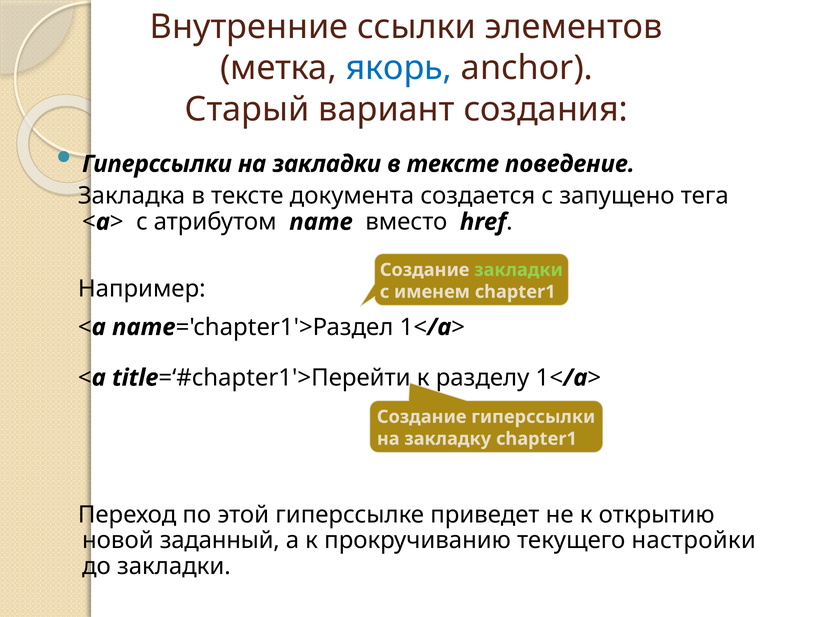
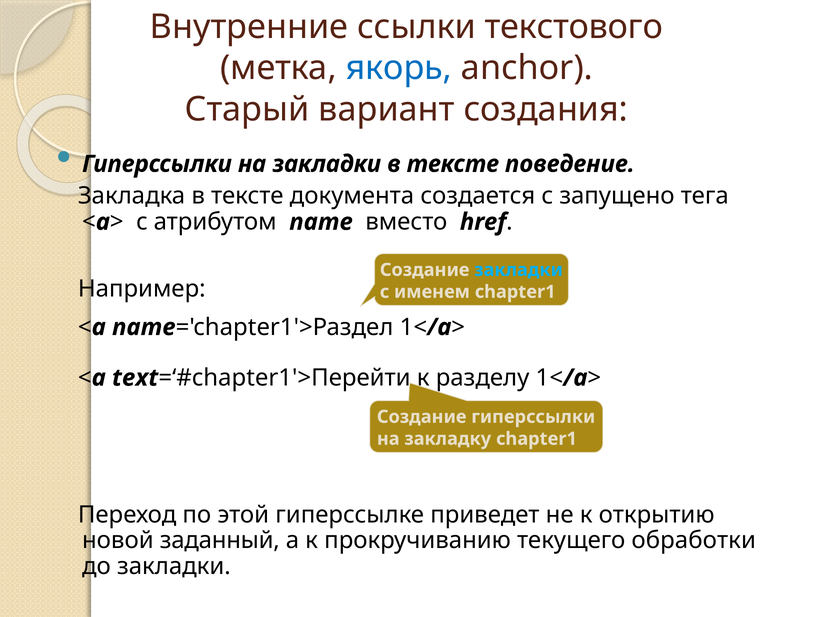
элементов: элементов -> текстового
закладки at (519, 270) colour: light green -> light blue
title: title -> text
настройки: настройки -> обработки
